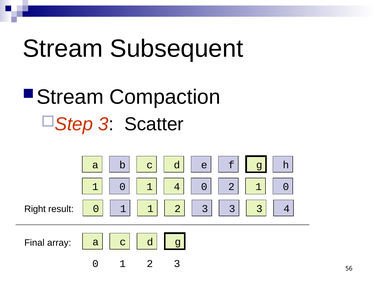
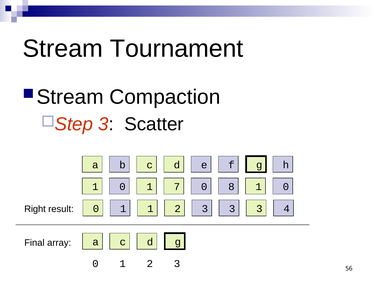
Subsequent: Subsequent -> Tournament
1 4: 4 -> 7
0 2: 2 -> 8
